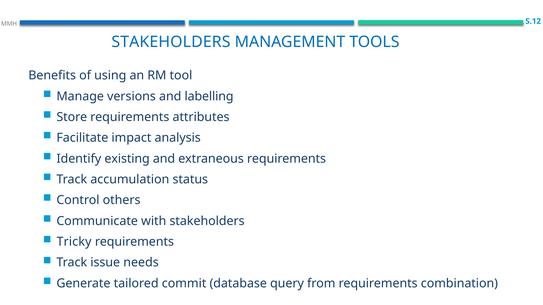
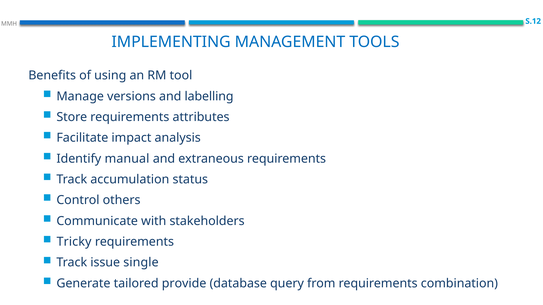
STAKEHOLDERS at (171, 42): STAKEHOLDERS -> IMPLEMENTING
existing: existing -> manual
needs: needs -> single
commit: commit -> provide
